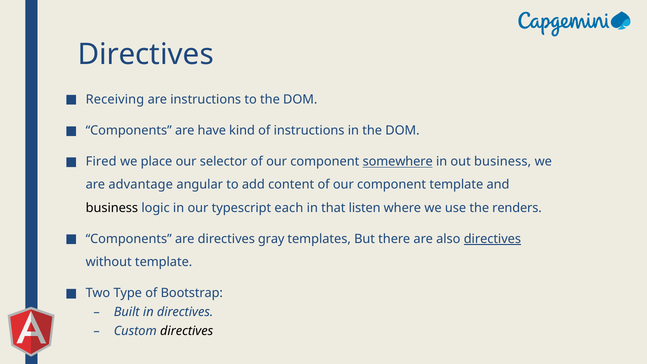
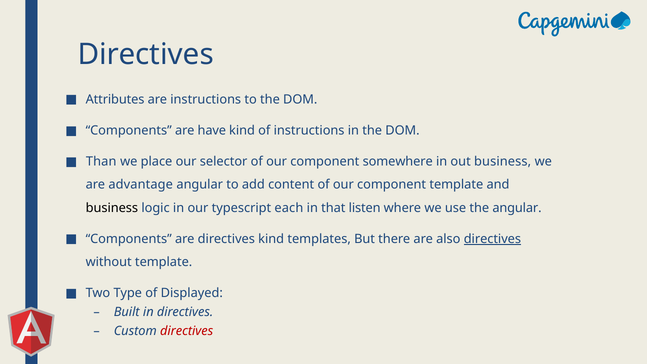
Receiving: Receiving -> Attributes
Fired: Fired -> Than
somewhere underline: present -> none
the renders: renders -> angular
directives gray: gray -> kind
Bootstrap: Bootstrap -> Displayed
directives at (187, 331) colour: black -> red
